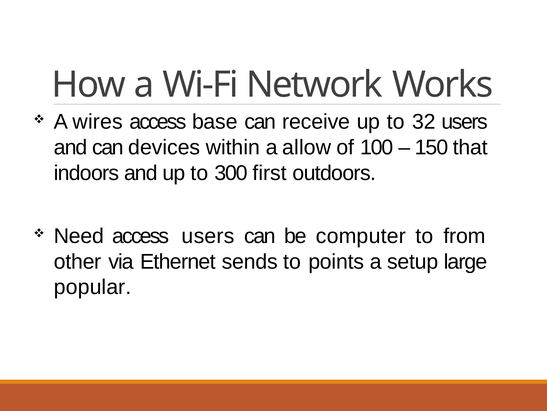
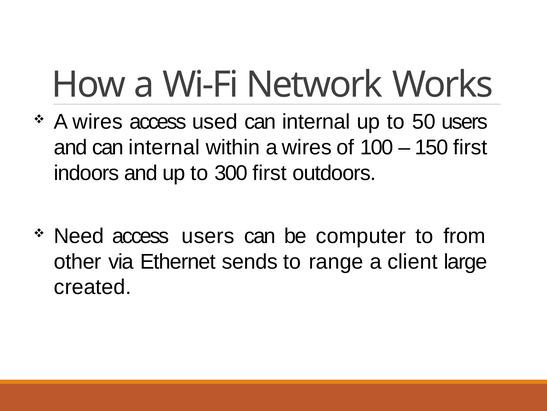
base: base -> used
receive at (316, 122): receive -> internal
32: 32 -> 50
and can devices: devices -> internal
within a allow: allow -> wires
150 that: that -> first
points: points -> range
setup: setup -> client
popular: popular -> created
